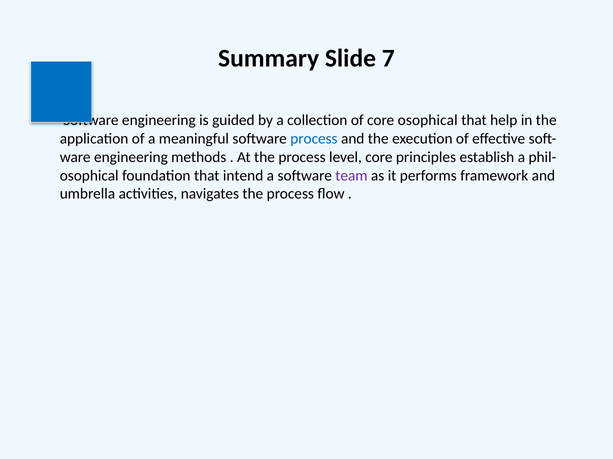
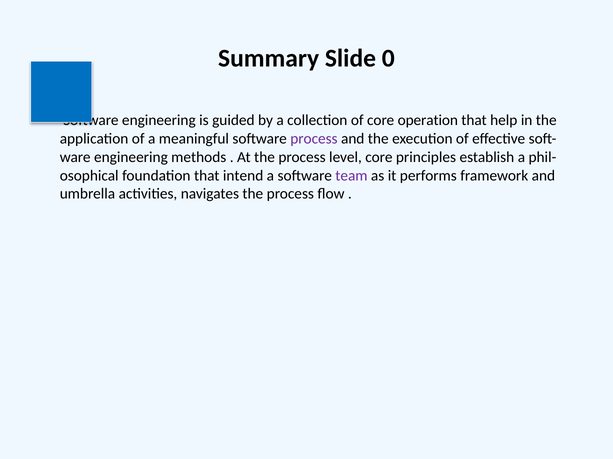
7: 7 -> 0
core osophical: osophical -> operation
process at (314, 139) colour: blue -> purple
